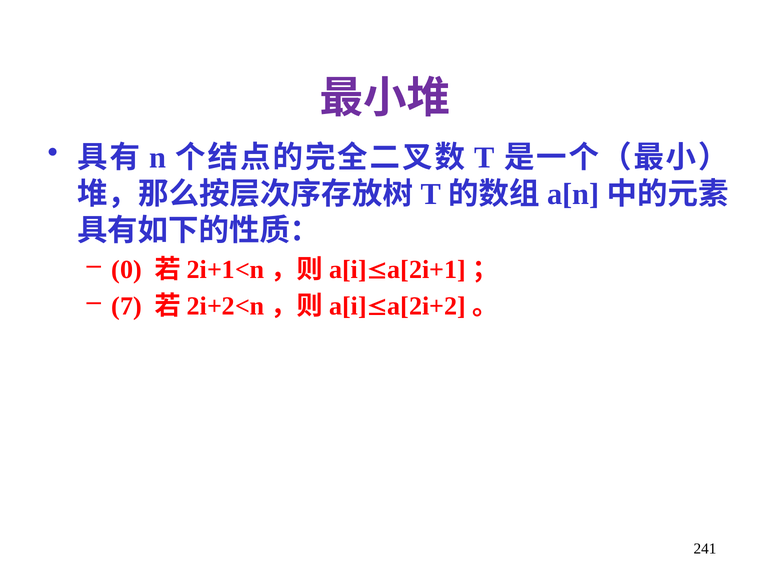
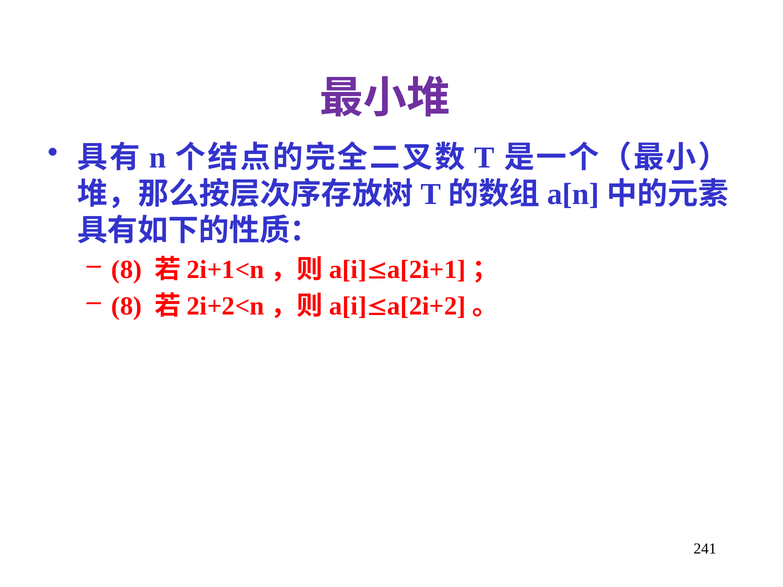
0 at (127, 270): 0 -> 8
7 at (127, 306): 7 -> 8
